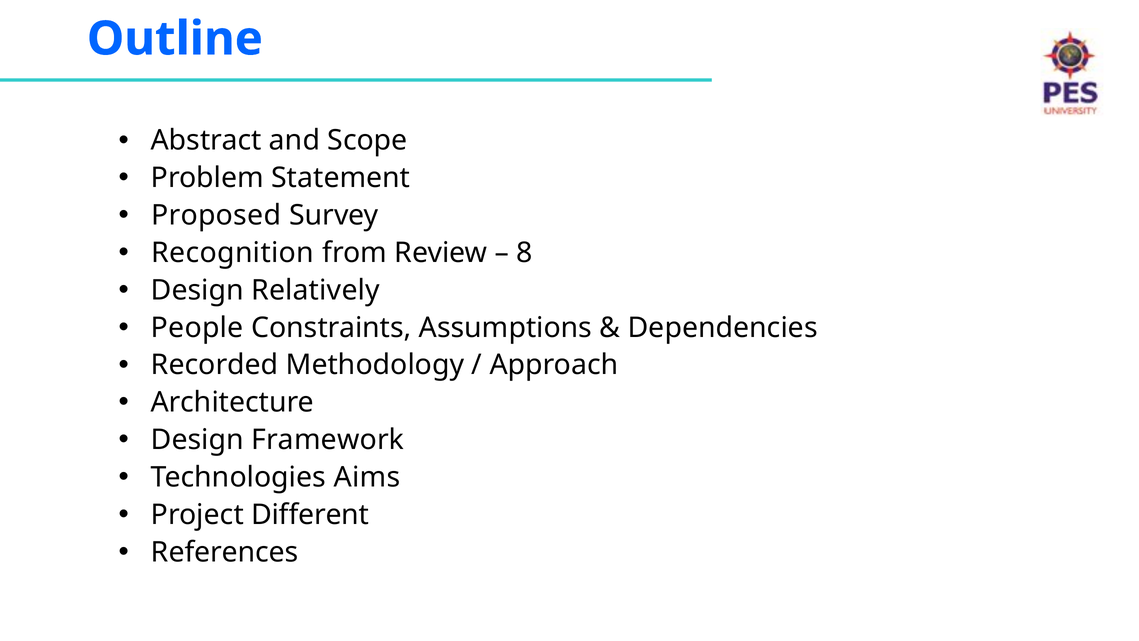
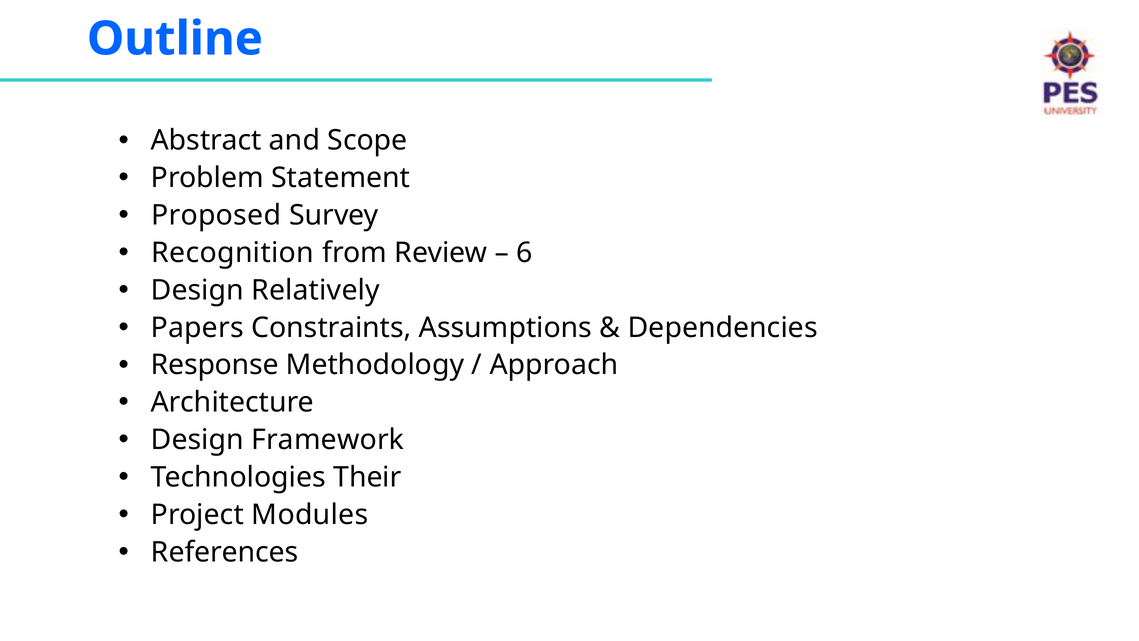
8: 8 -> 6
People: People -> Papers
Recorded: Recorded -> Response
Aims: Aims -> Their
Different: Different -> Modules
